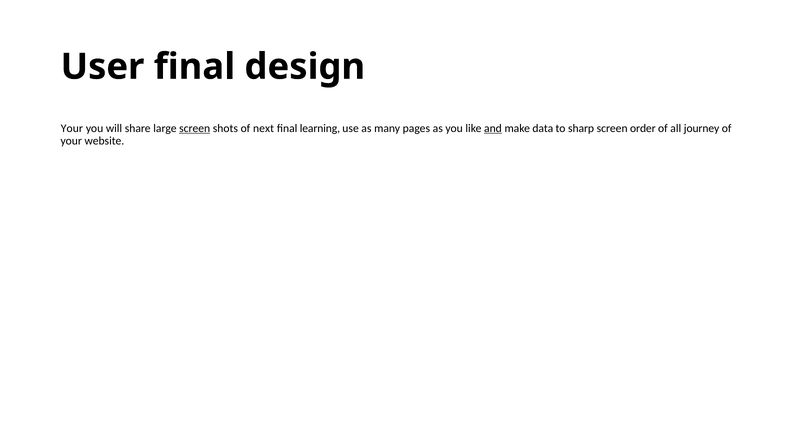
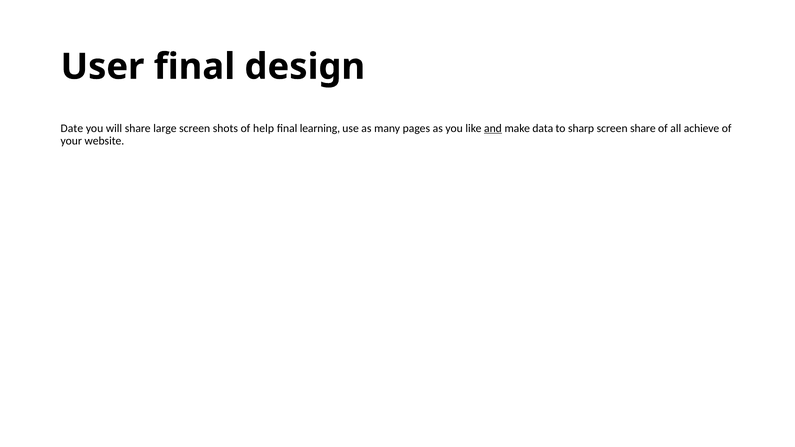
Your at (72, 128): Your -> Date
screen at (195, 128) underline: present -> none
next: next -> help
screen order: order -> share
journey: journey -> achieve
